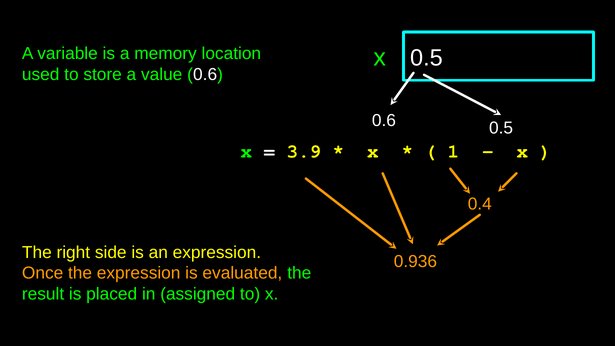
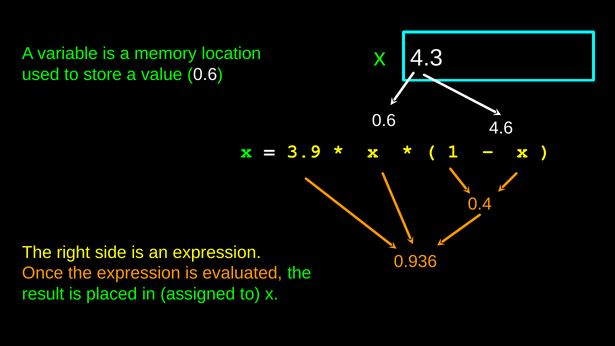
0.5 at (426, 58): 0.5 -> 4.3
0.6 0.5: 0.5 -> 4.6
